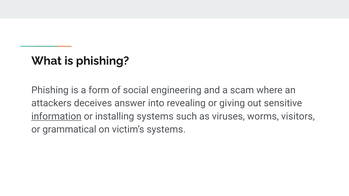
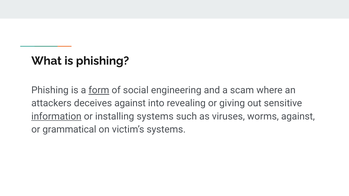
form underline: none -> present
deceives answer: answer -> against
worms visitors: visitors -> against
